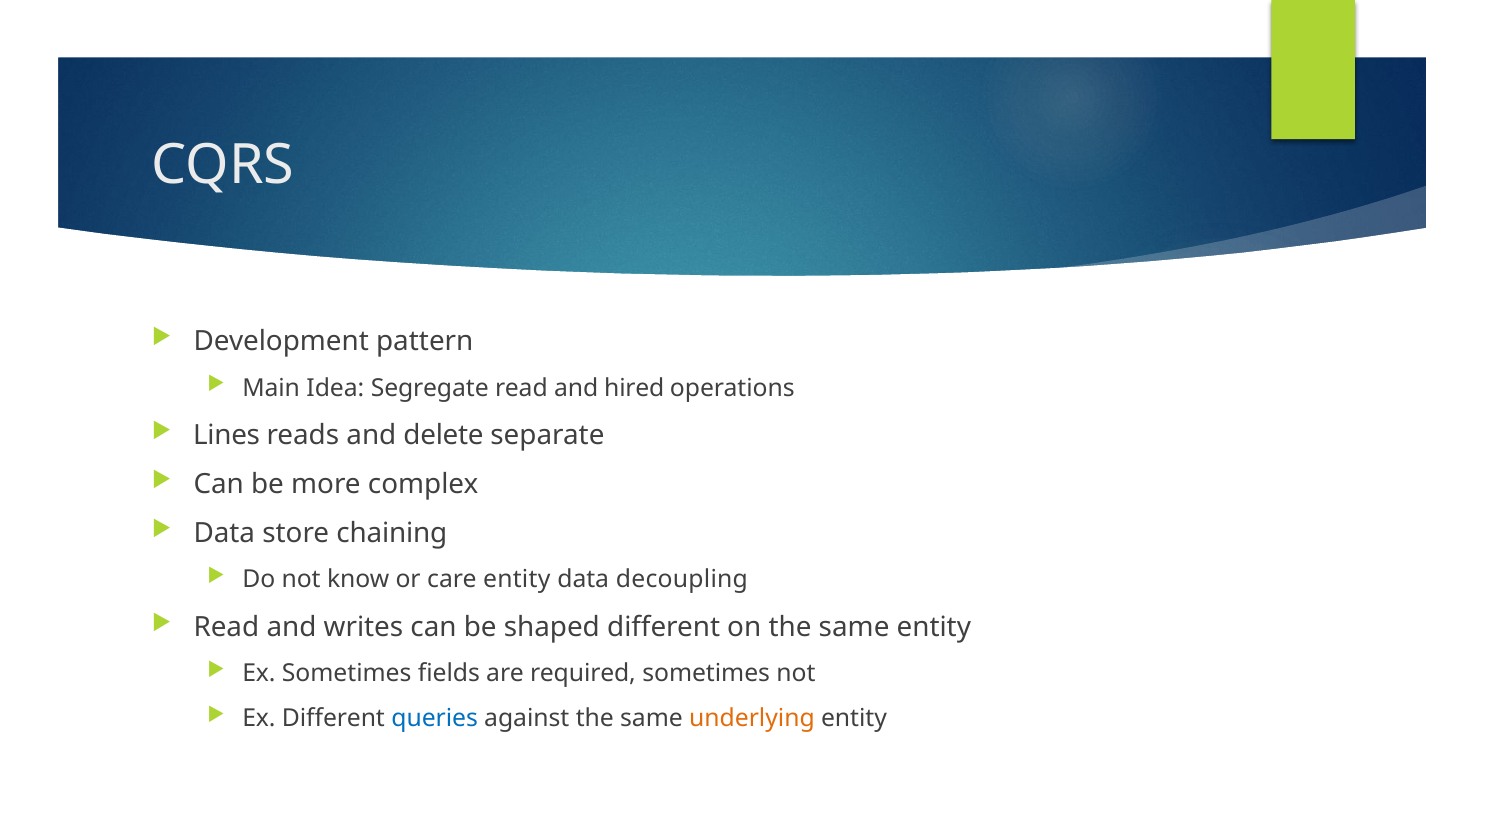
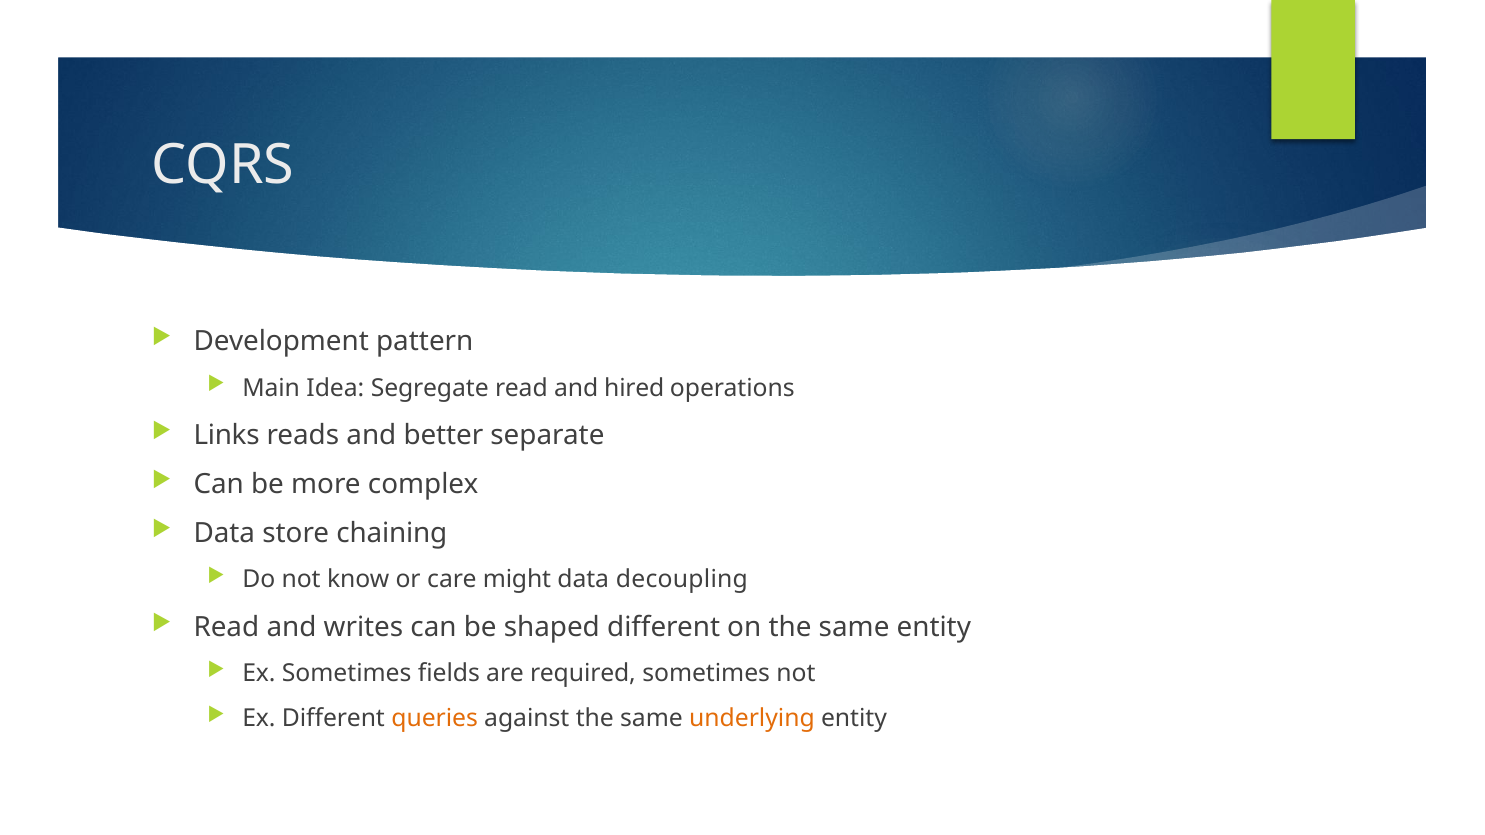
Lines: Lines -> Links
delete: delete -> better
care entity: entity -> might
queries colour: blue -> orange
